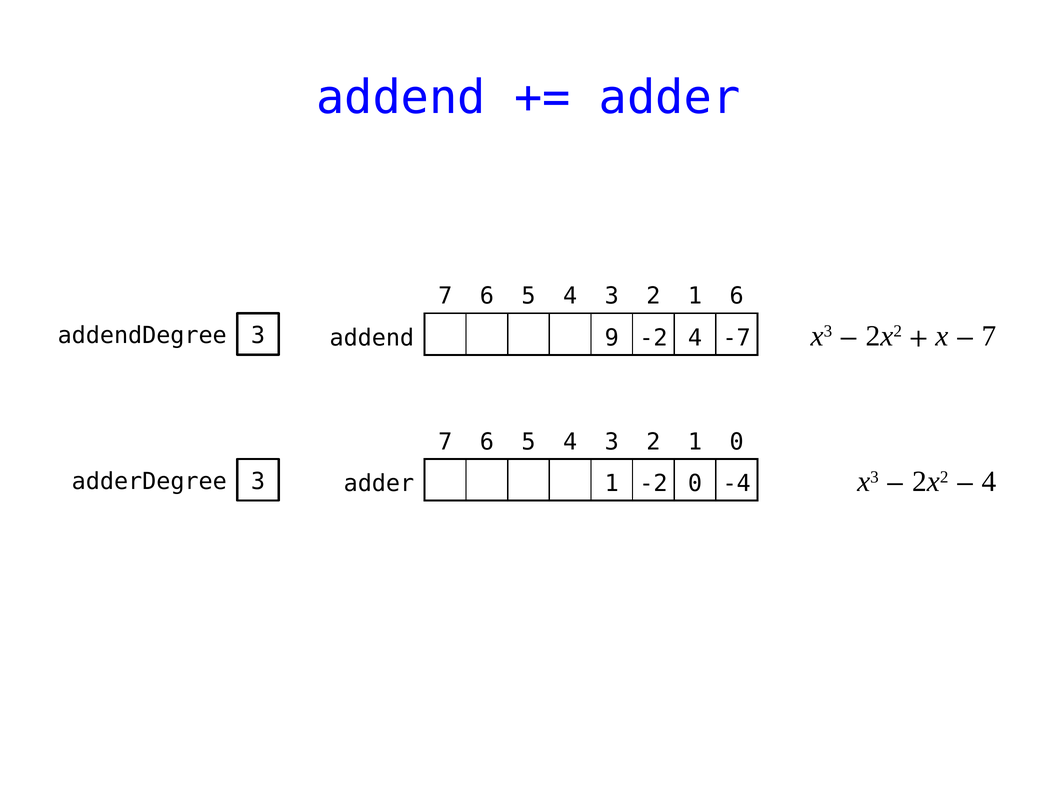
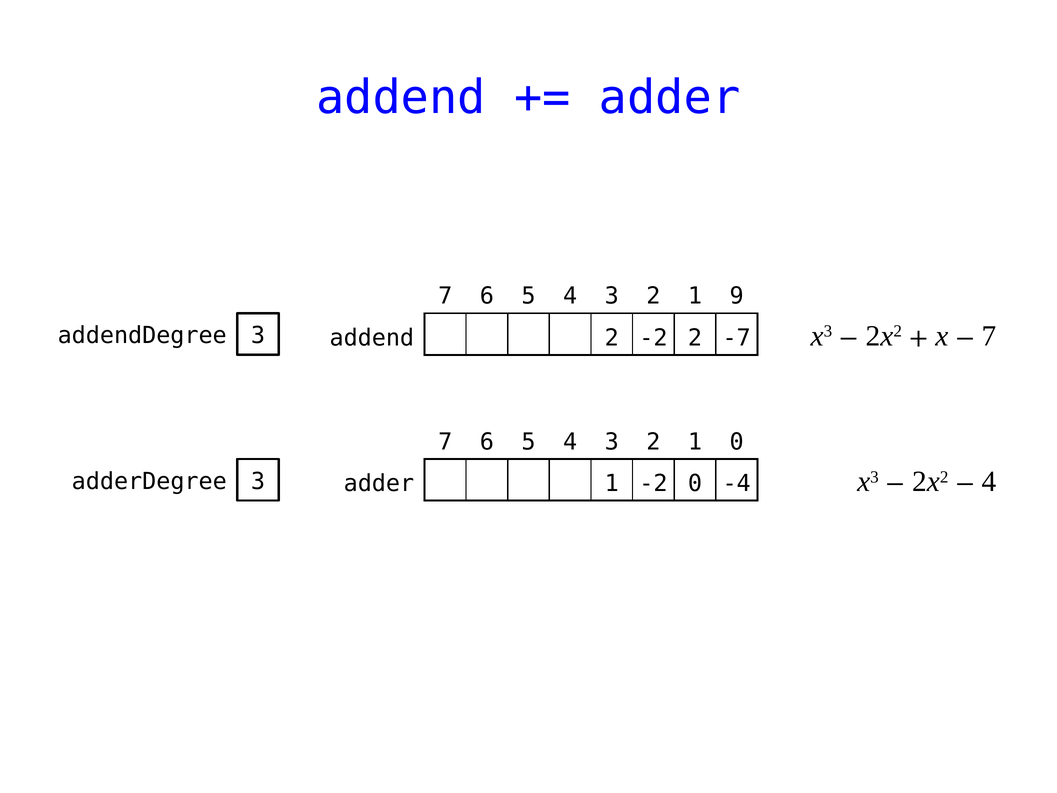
1 6: 6 -> 9
addend 9: 9 -> 2
-2 4: 4 -> 2
